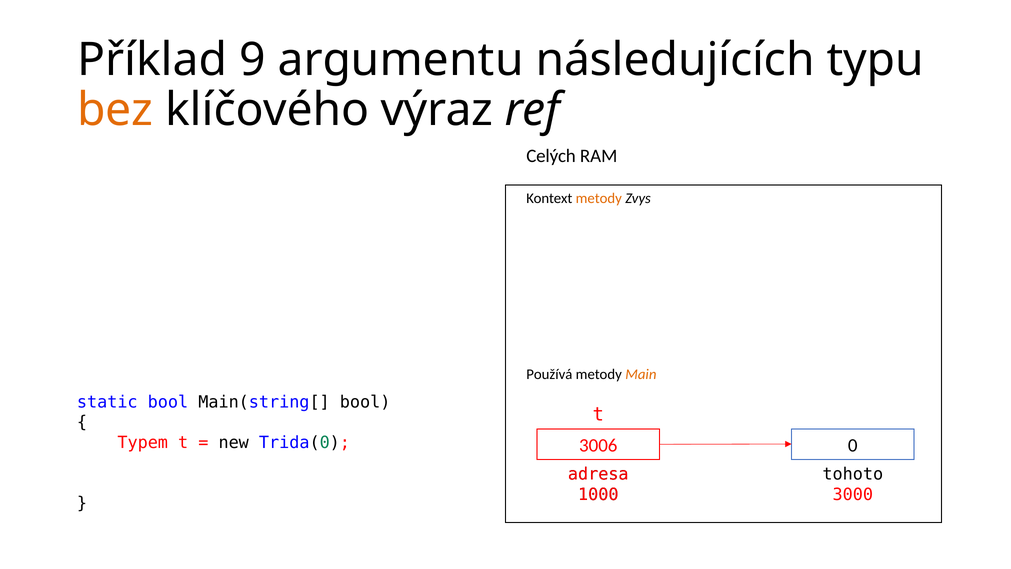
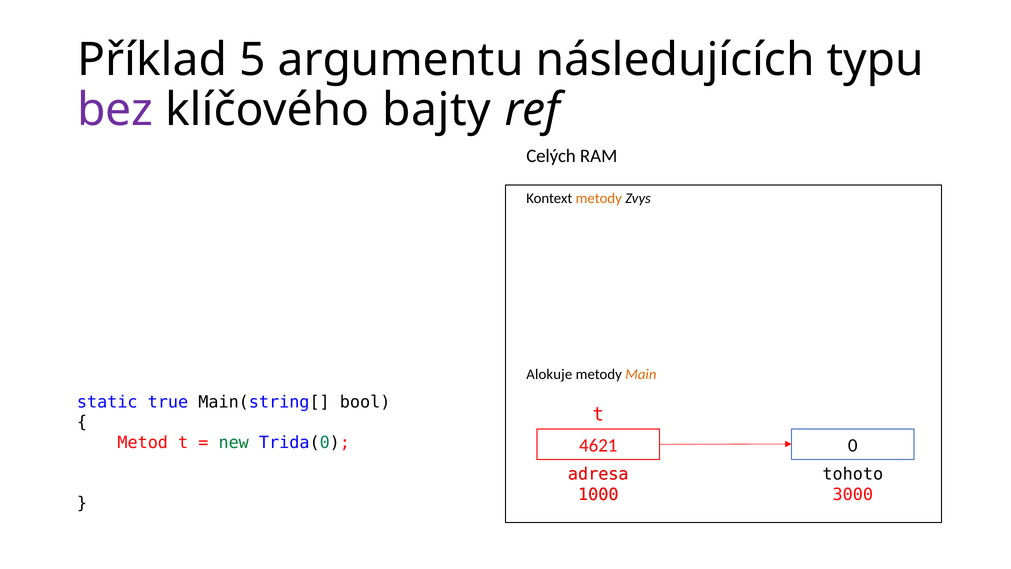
9: 9 -> 5
bez colour: orange -> purple
výraz: výraz -> bajty
Používá: Používá -> Alokuje
static bool: bool -> true
Typem: Typem -> Metod
new colour: black -> green
3006: 3006 -> 4621
